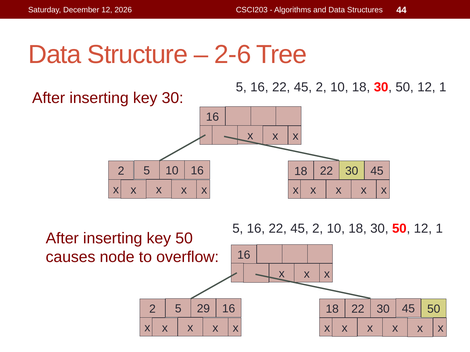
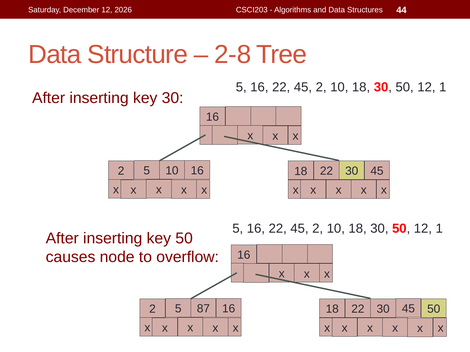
2-6: 2-6 -> 2-8
29: 29 -> 87
